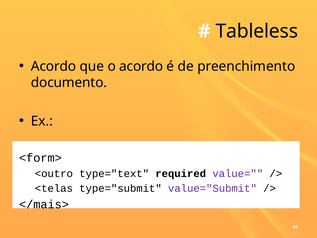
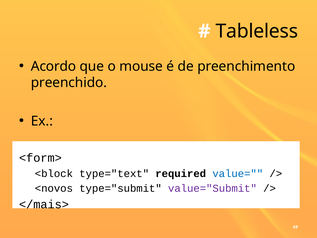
o acordo: acordo -> mouse
documento: documento -> preenchido
<outro: <outro -> <block
value= colour: purple -> blue
<telas: <telas -> <novos
